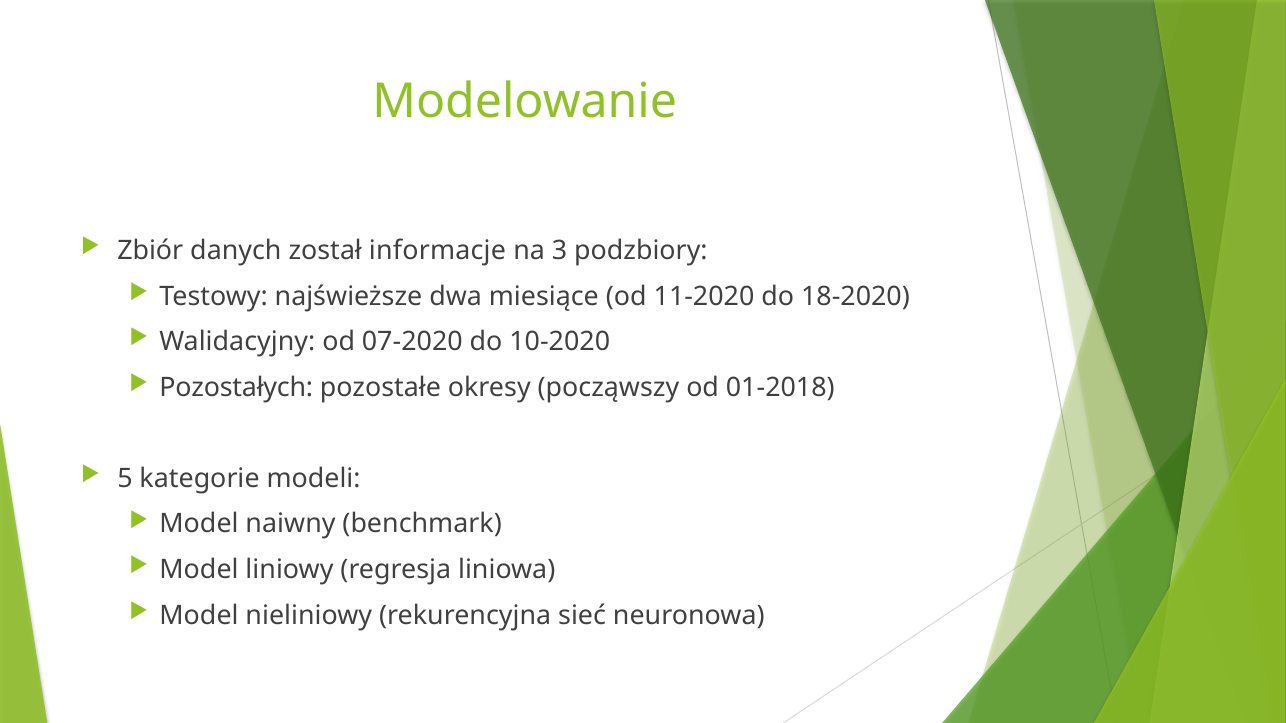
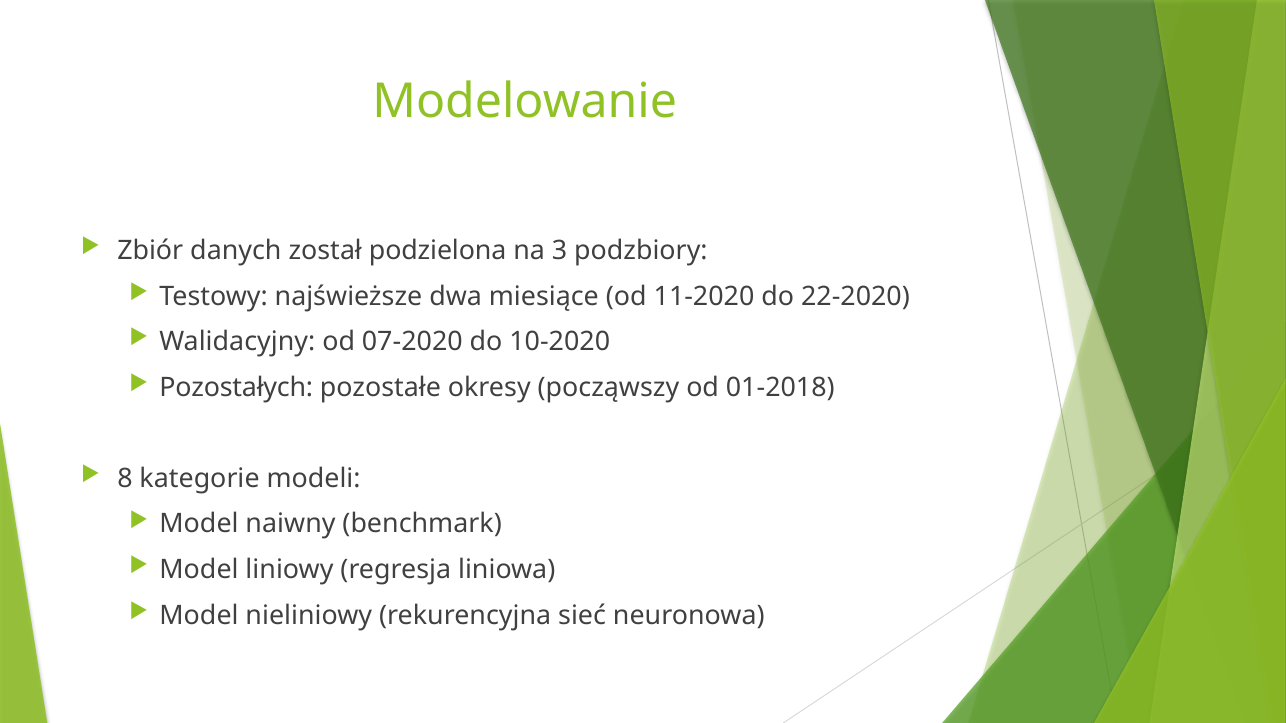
informacje: informacje -> podzielona
18-2020: 18-2020 -> 22-2020
5: 5 -> 8
